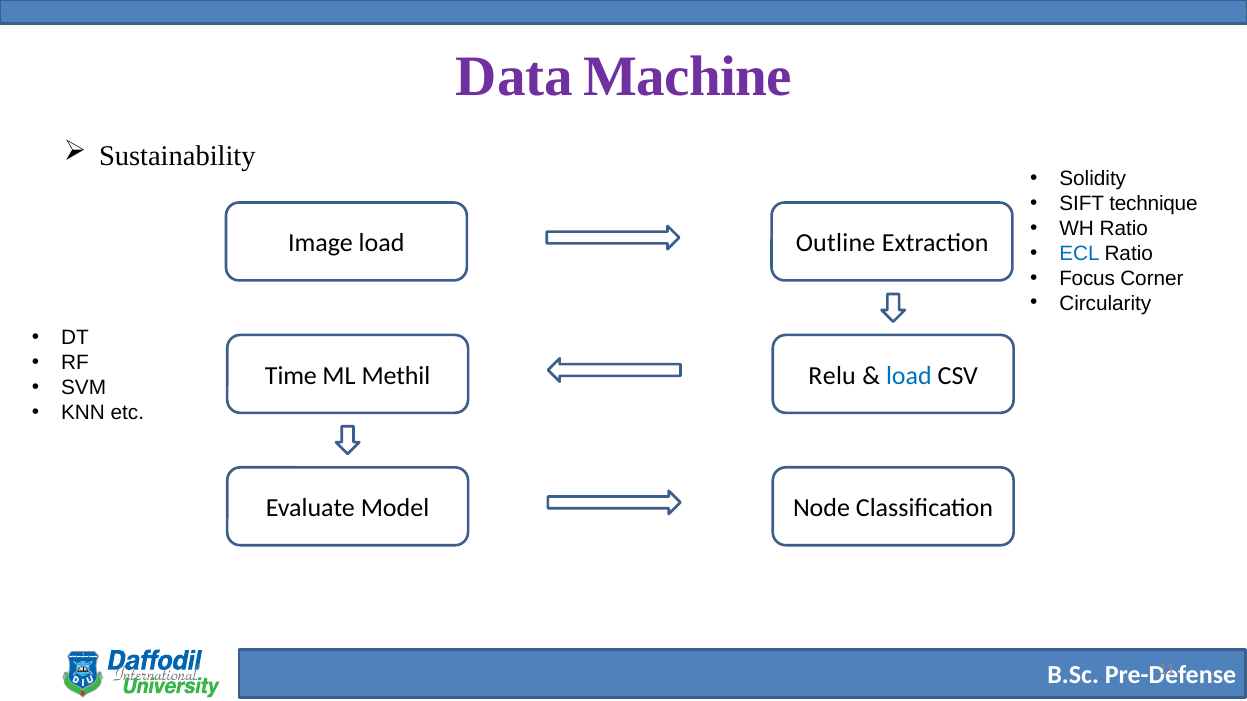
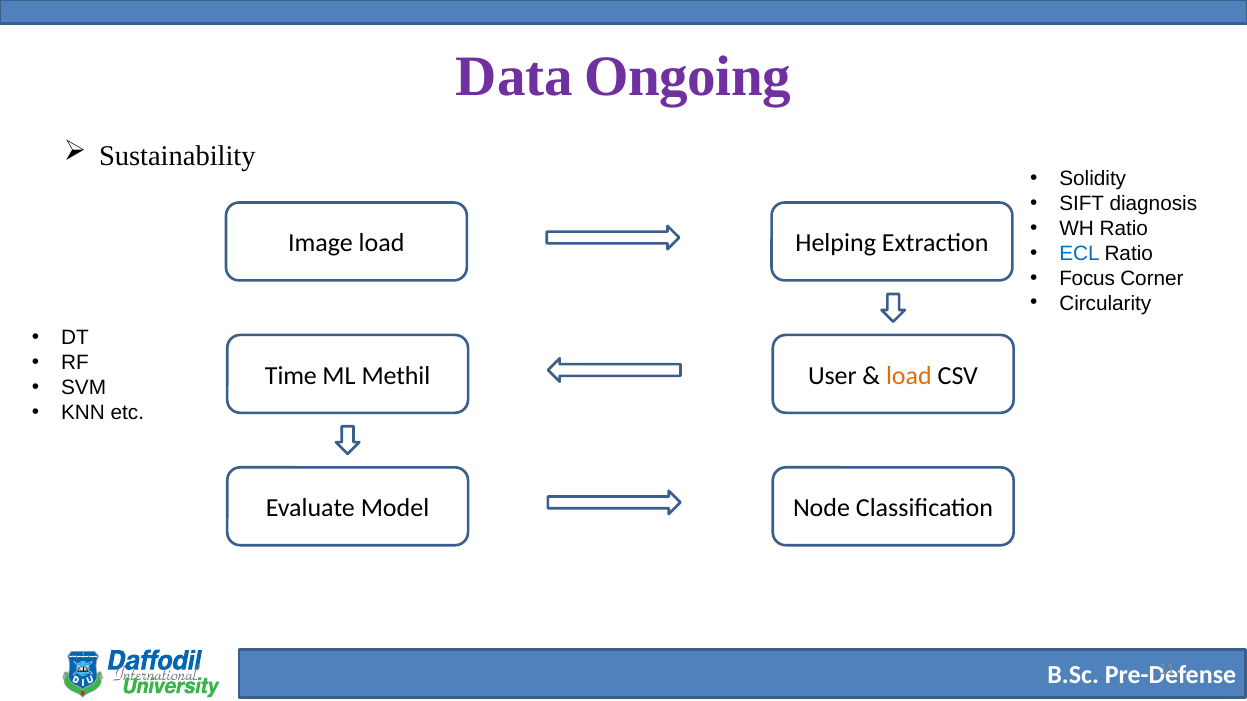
Machine: Machine -> Ongoing
technique: technique -> diagnosis
Outline: Outline -> Helping
Relu: Relu -> User
load at (909, 376) colour: blue -> orange
